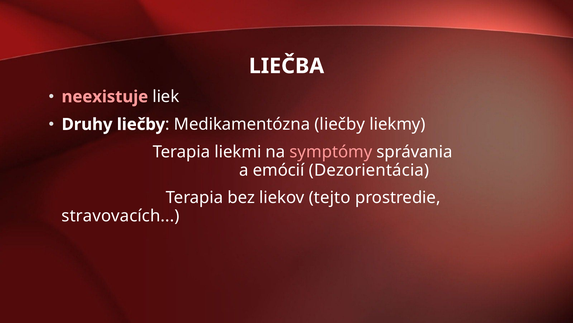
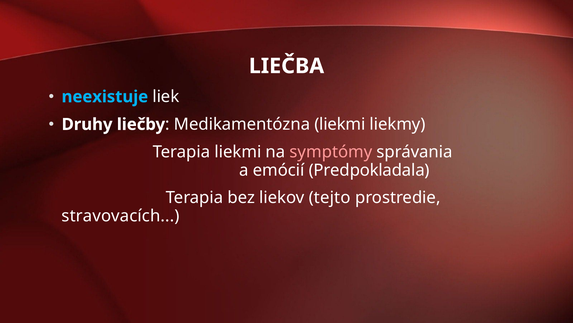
neexistuje colour: pink -> light blue
Medikamentózna liečby: liečby -> liekmi
Dezorientácia: Dezorientácia -> Predpokladala
